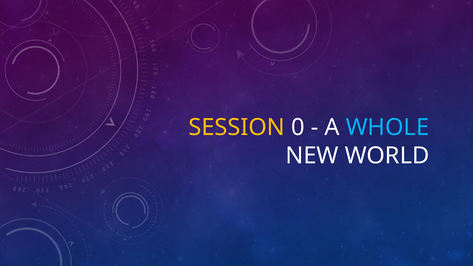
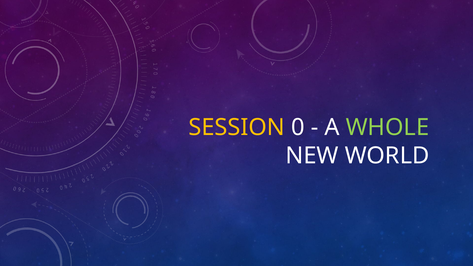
WHOLE colour: light blue -> light green
